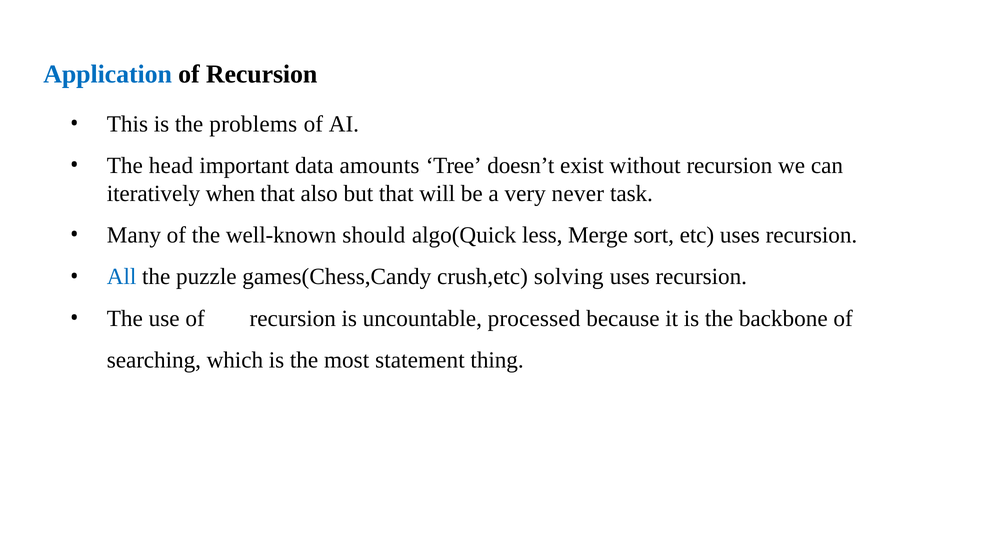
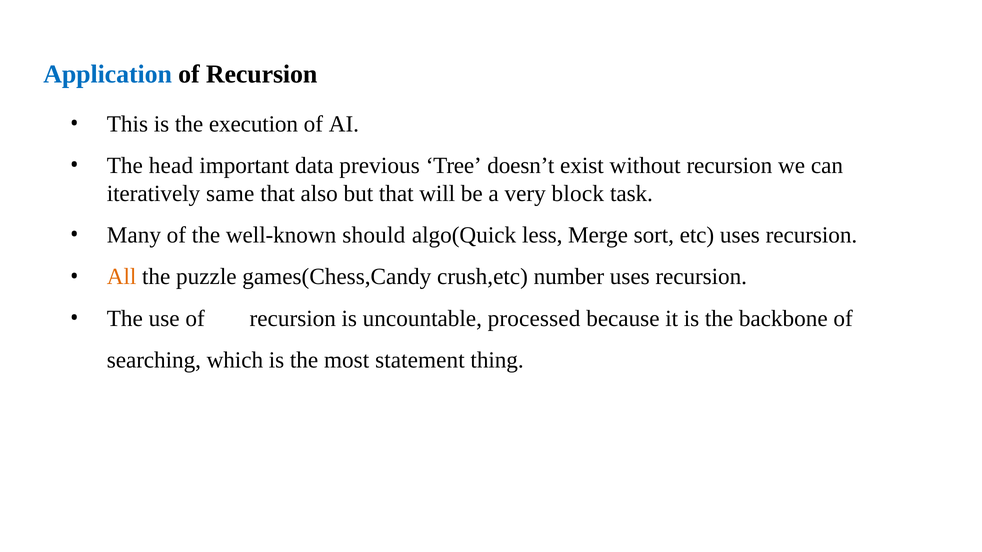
problems: problems -> execution
amounts: amounts -> previous
when: when -> same
never: never -> block
All colour: blue -> orange
solving: solving -> number
